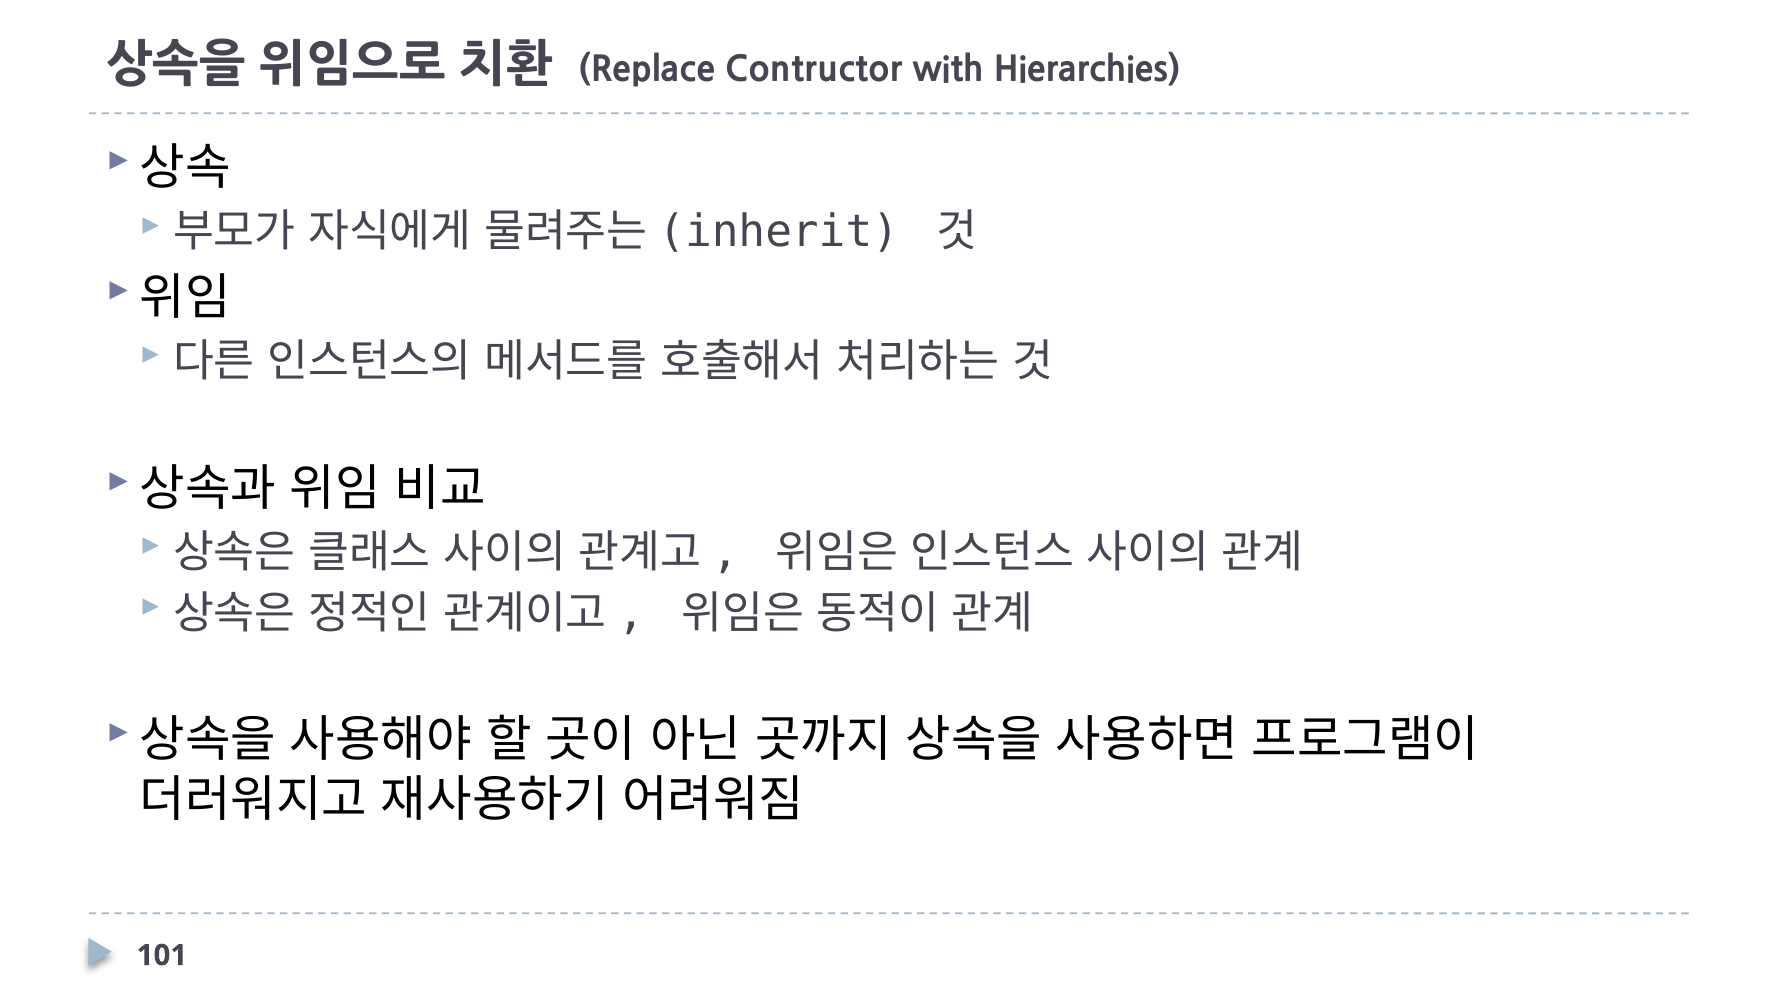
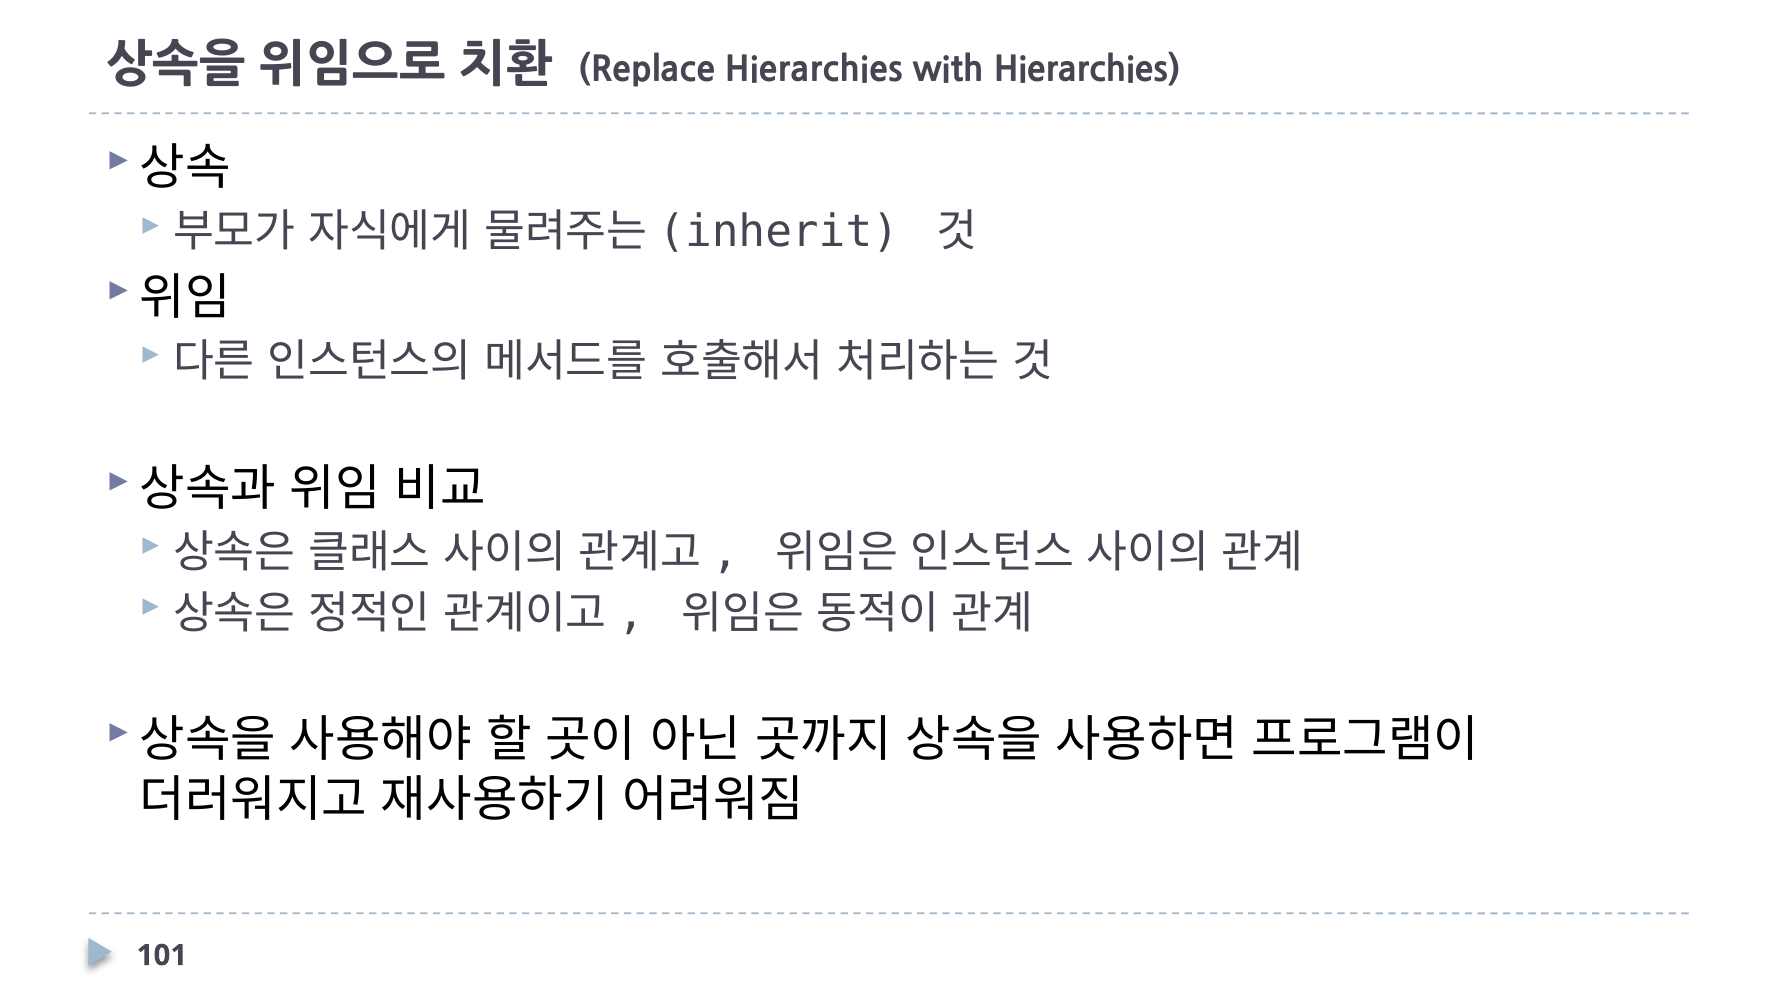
Replace Contructor: Contructor -> Hierarchies
